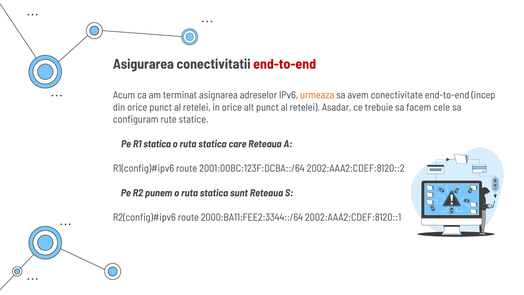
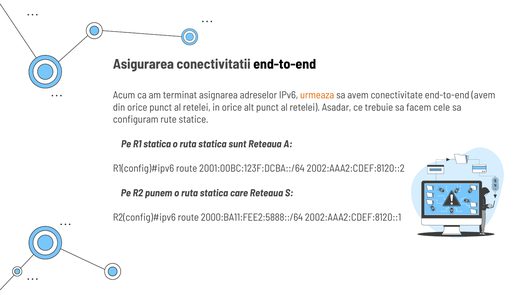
end-to-end at (285, 64) colour: red -> black
end-to-end incep: incep -> avem
care: care -> sunt
sunt: sunt -> care
2000:BA11:FEE2:3344::/64: 2000:BA11:FEE2:3344::/64 -> 2000:BA11:FEE2:5888::/64
